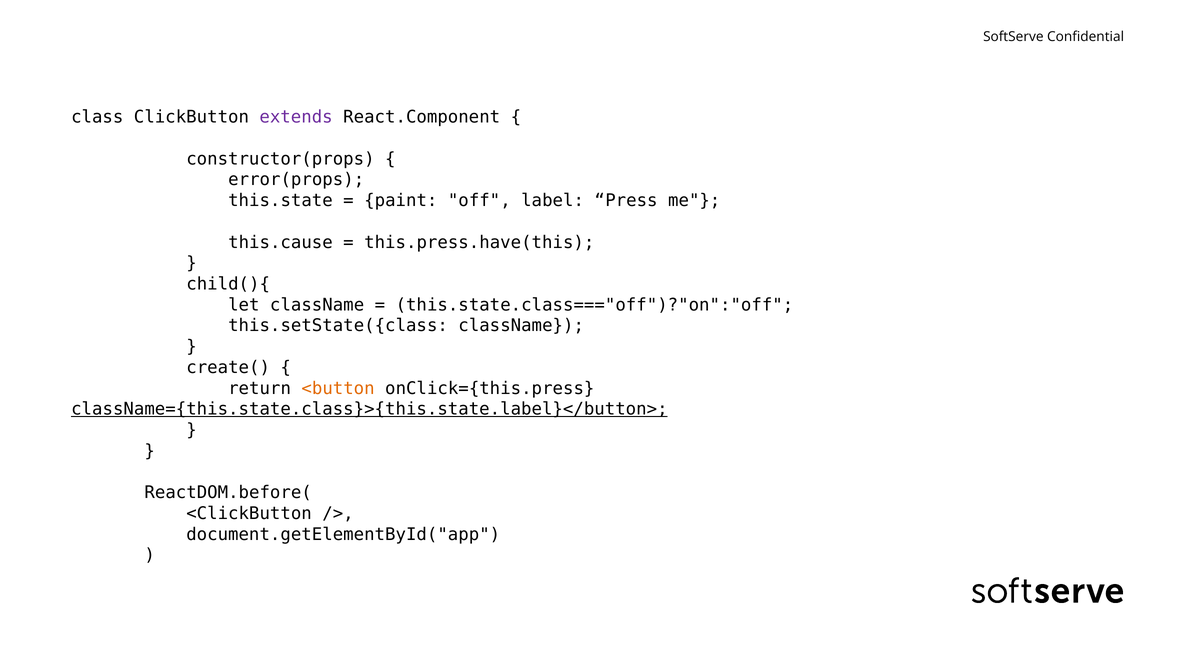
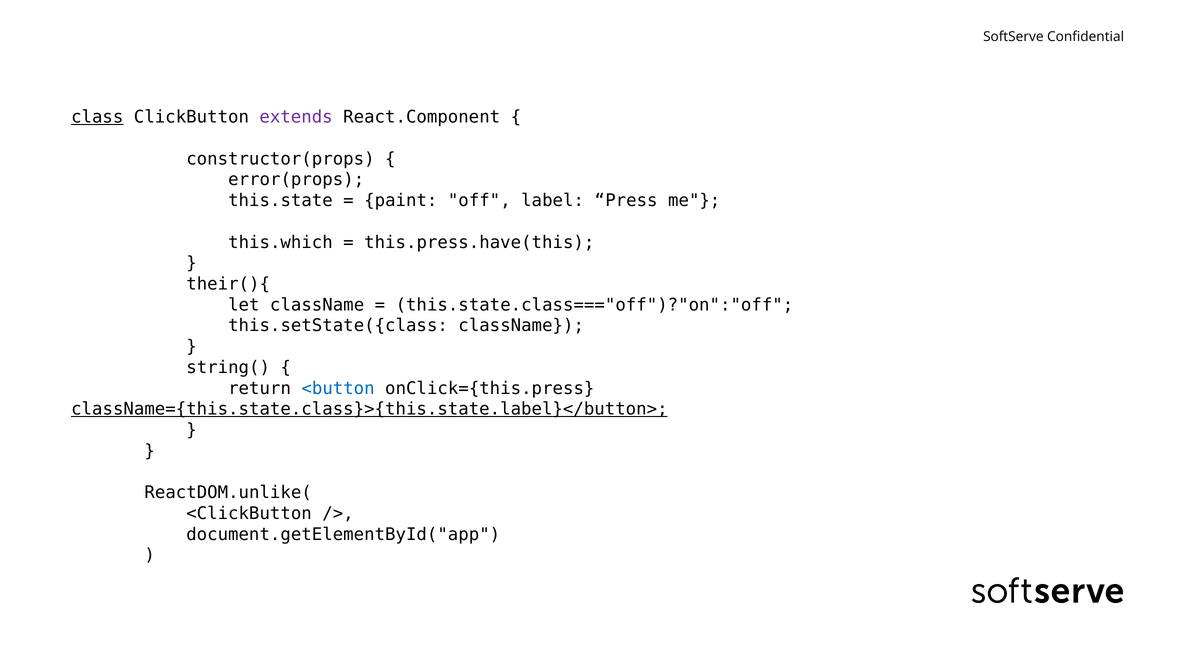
class underline: none -> present
this.cause: this.cause -> this.which
child(){: child(){ -> their(){
create(: create( -> string(
<button colour: orange -> blue
ReactDOM.before(: ReactDOM.before( -> ReactDOM.unlike(
